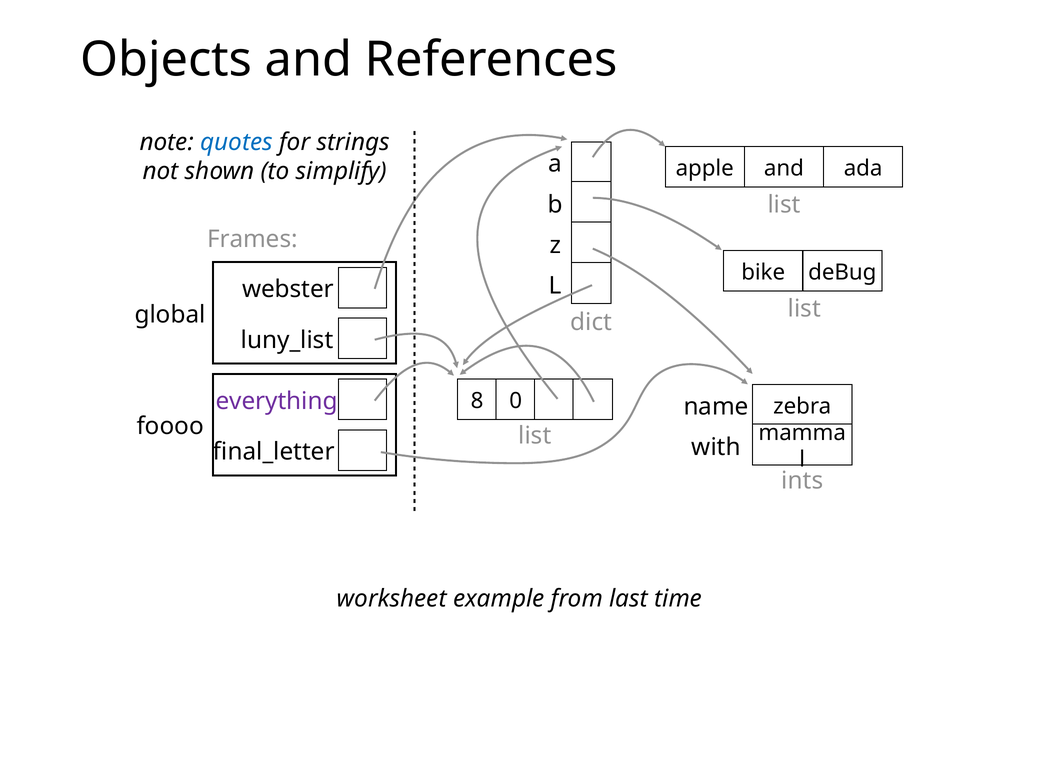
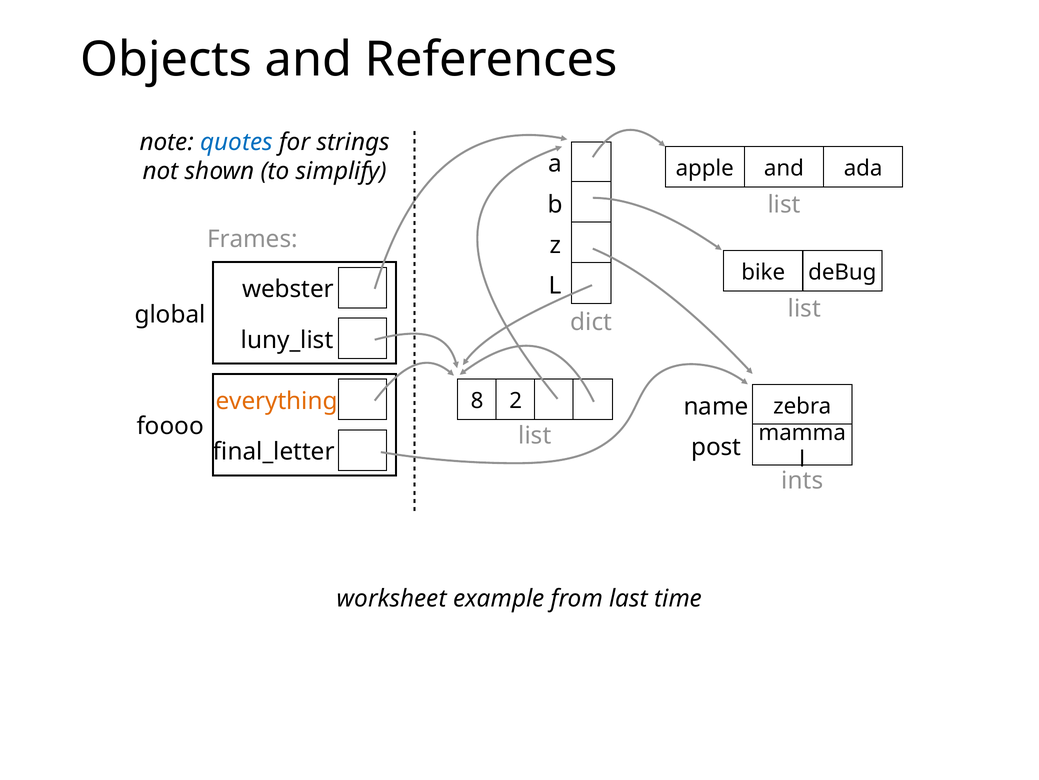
everything colour: purple -> orange
0: 0 -> 2
with: with -> post
